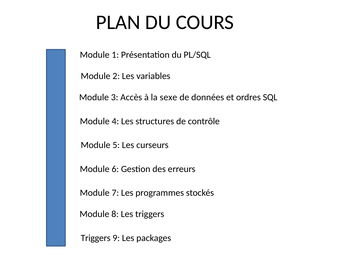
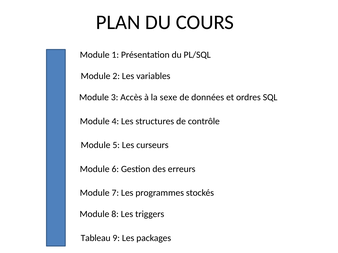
Triggers at (96, 239): Triggers -> Tableau
